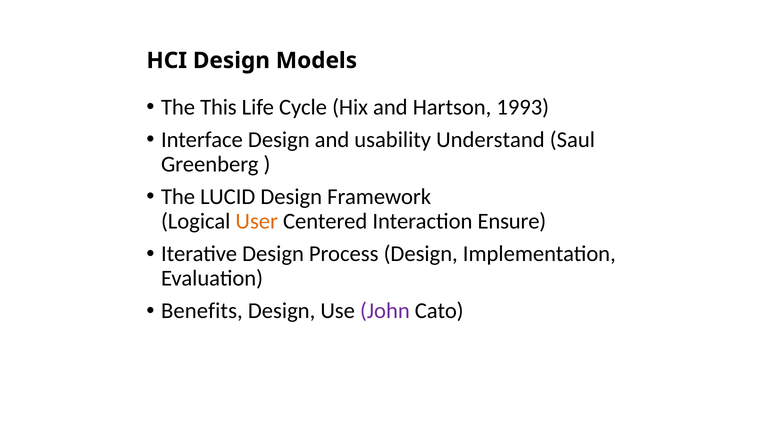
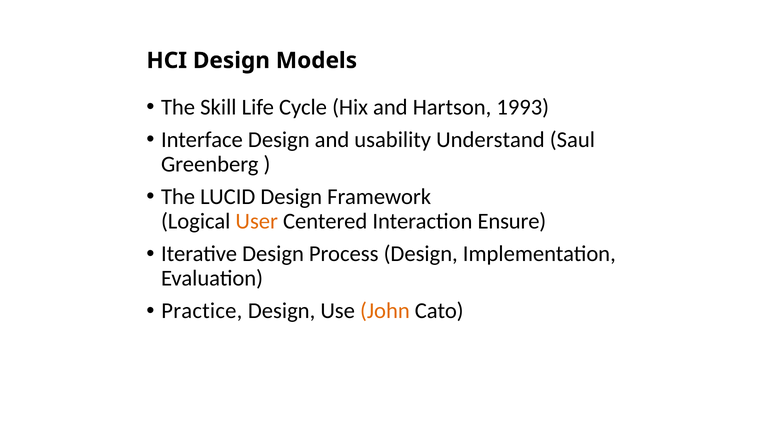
This: This -> Skill
Benefits: Benefits -> Practice
John colour: purple -> orange
